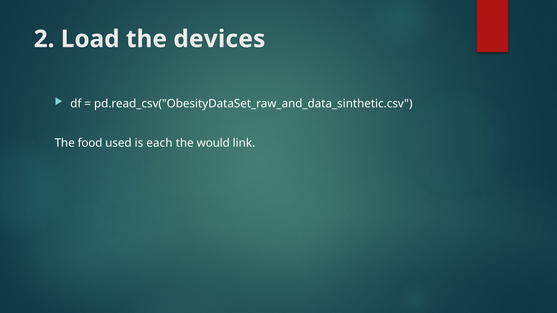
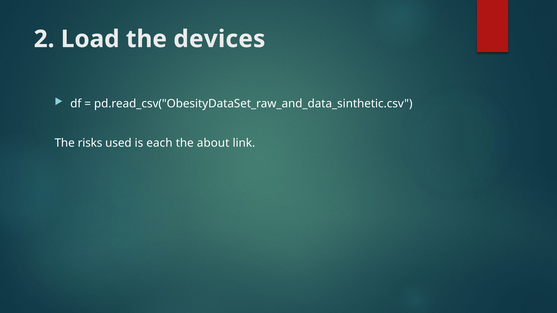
food: food -> risks
would: would -> about
